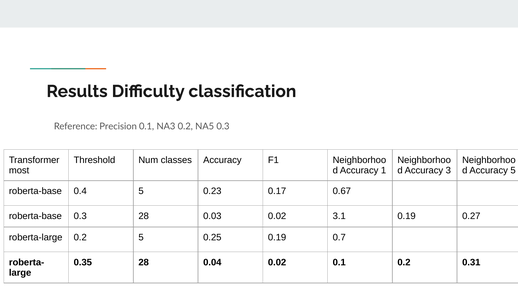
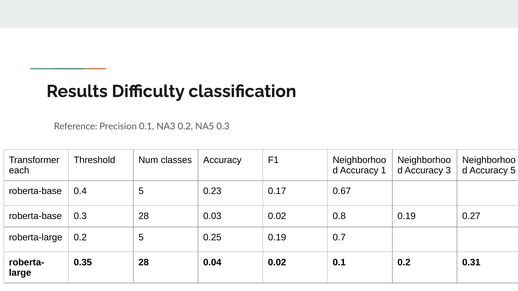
most: most -> each
3.1: 3.1 -> 0.8
